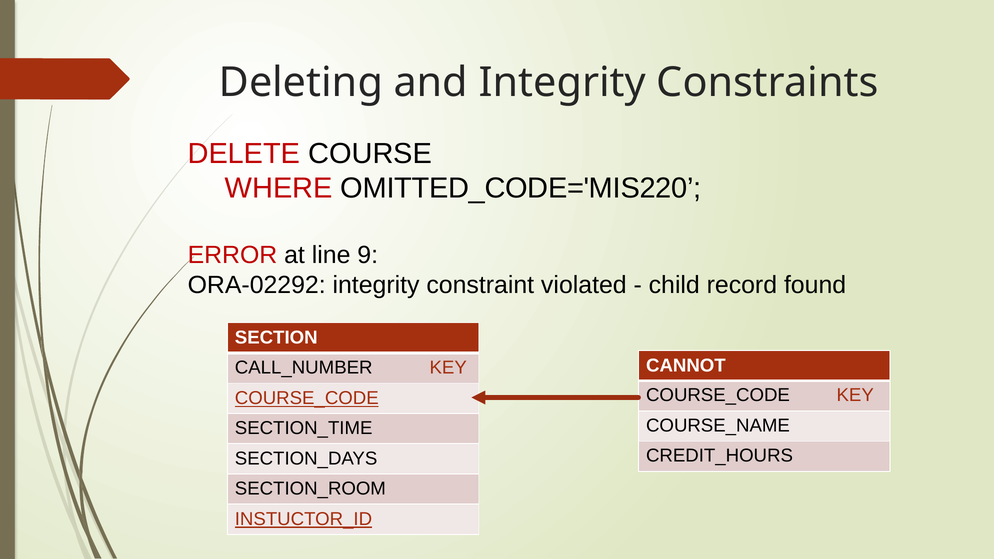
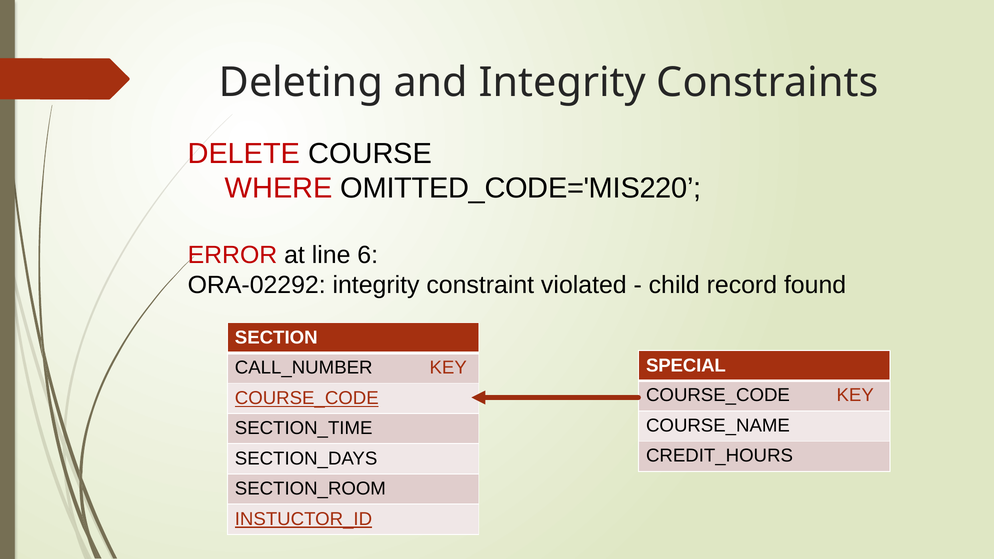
9: 9 -> 6
CANNOT: CANNOT -> SPECIAL
